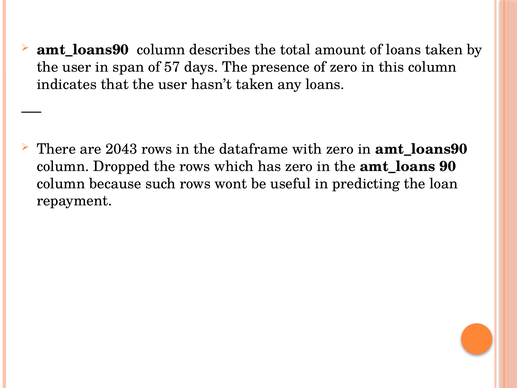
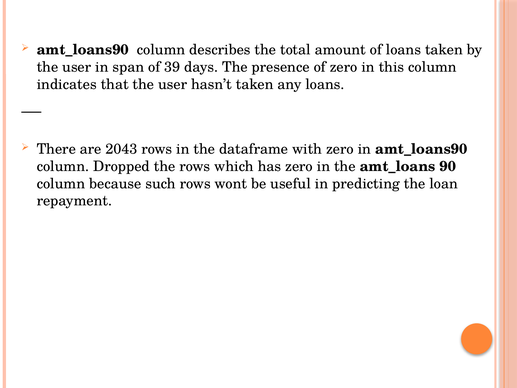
57: 57 -> 39
